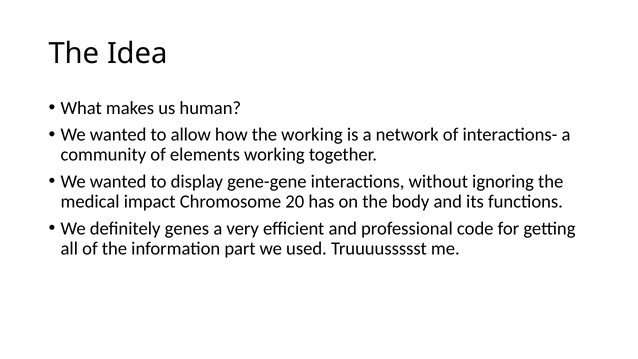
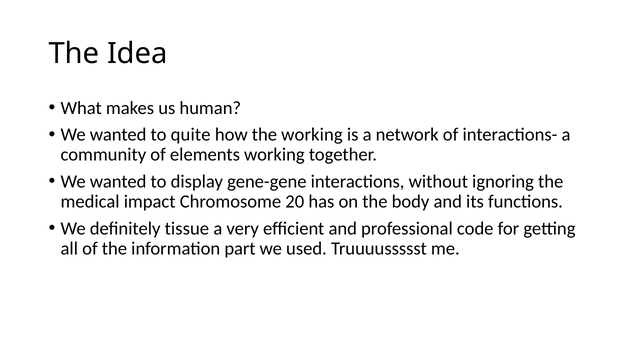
allow: allow -> quite
genes: genes -> tissue
